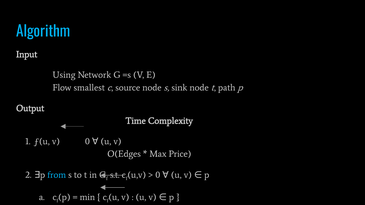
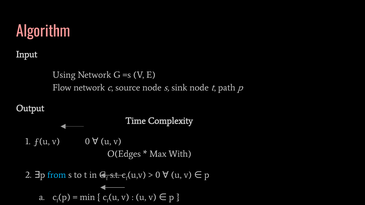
Algorithm colour: light blue -> pink
Flow smallest: smallest -> network
Price: Price -> With
